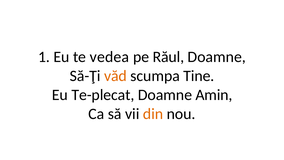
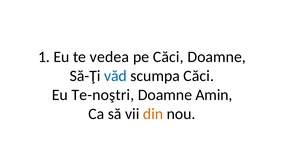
pe Răul: Răul -> Căci
văd colour: orange -> blue
scumpa Tine: Tine -> Căci
Te-plecat: Te-plecat -> Te-noştri
